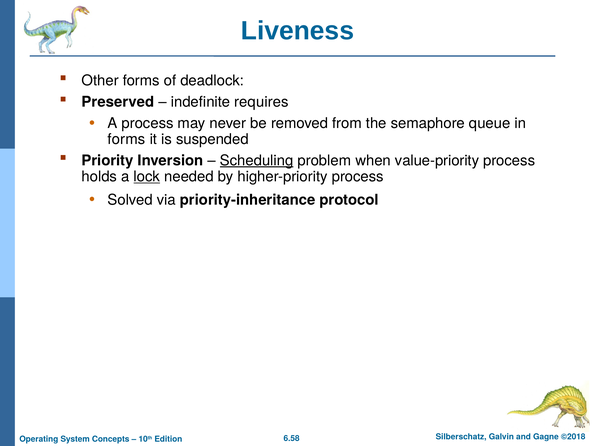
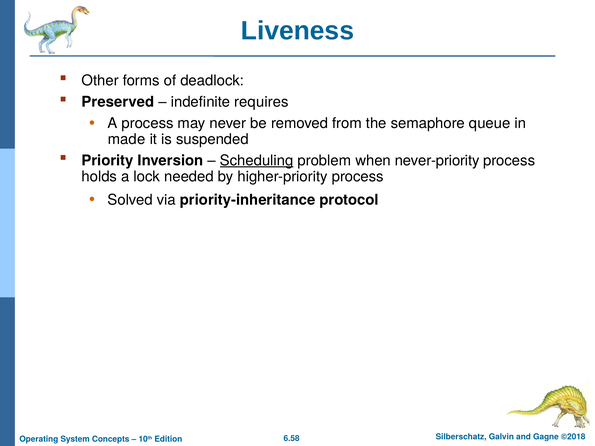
forms at (127, 139): forms -> made
value-priority: value-priority -> never-priority
lock underline: present -> none
